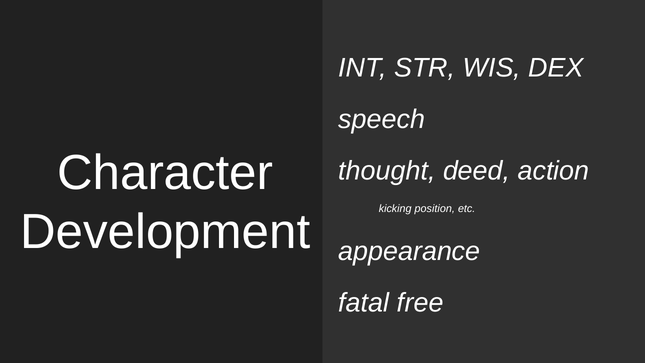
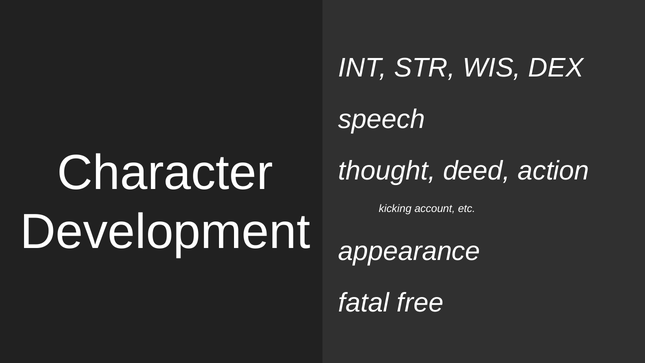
position: position -> account
